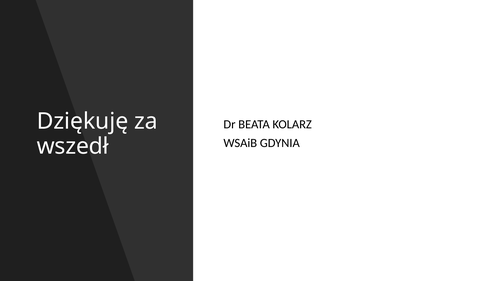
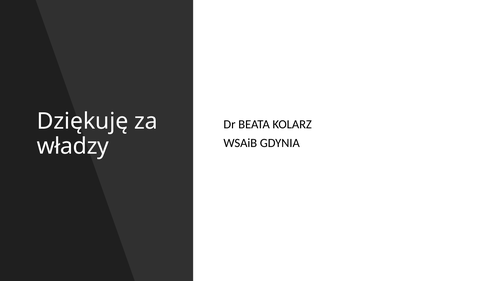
wszedł: wszedł -> władzy
